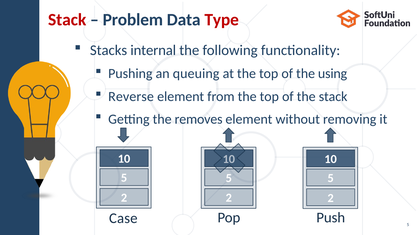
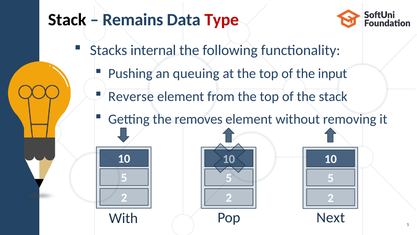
Stack at (67, 20) colour: red -> black
Problem: Problem -> Remains
using: using -> input
Push: Push -> Next
Case: Case -> With
